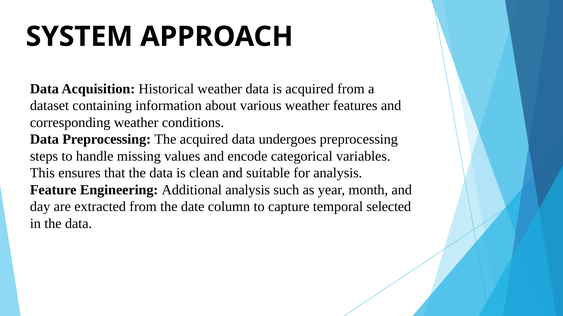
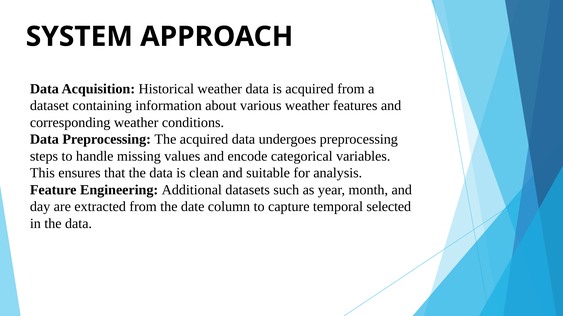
Additional analysis: analysis -> datasets
